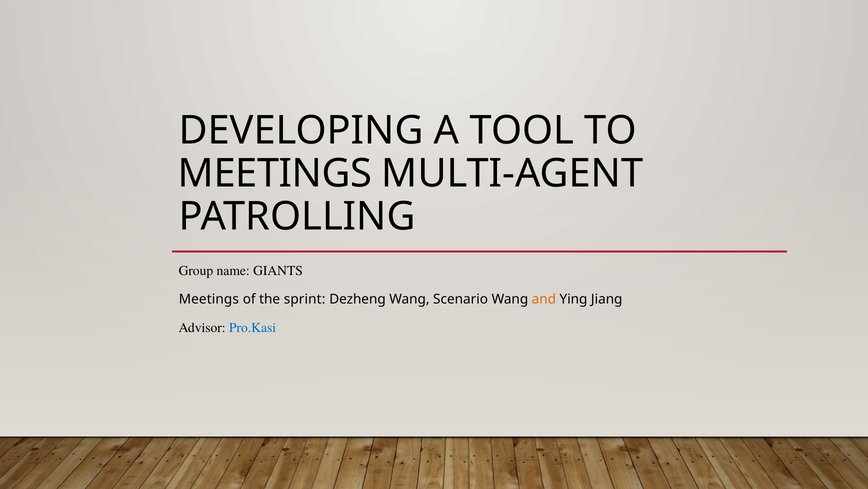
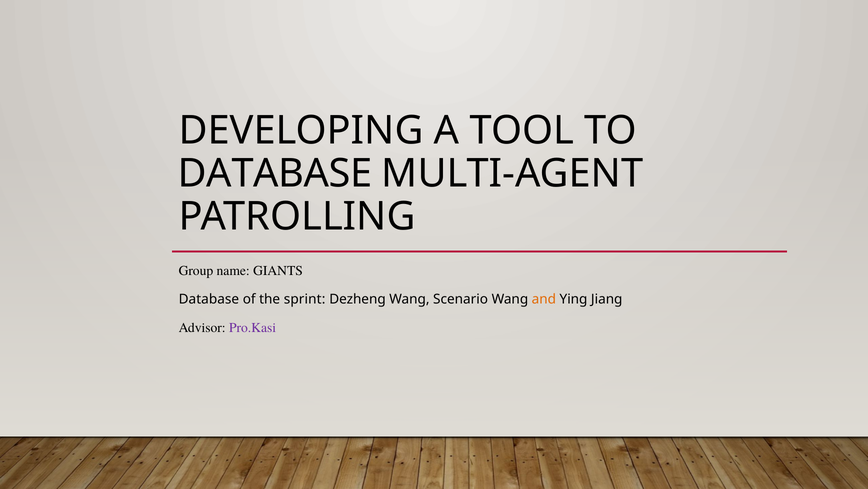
MEETINGS at (275, 173): MEETINGS -> DATABASE
Meetings at (209, 299): Meetings -> Database
Pro.Kasi colour: blue -> purple
